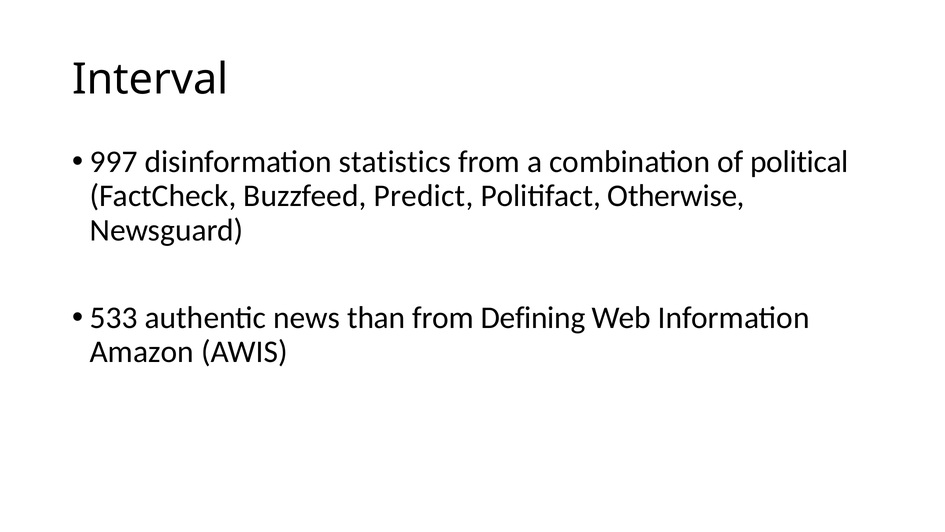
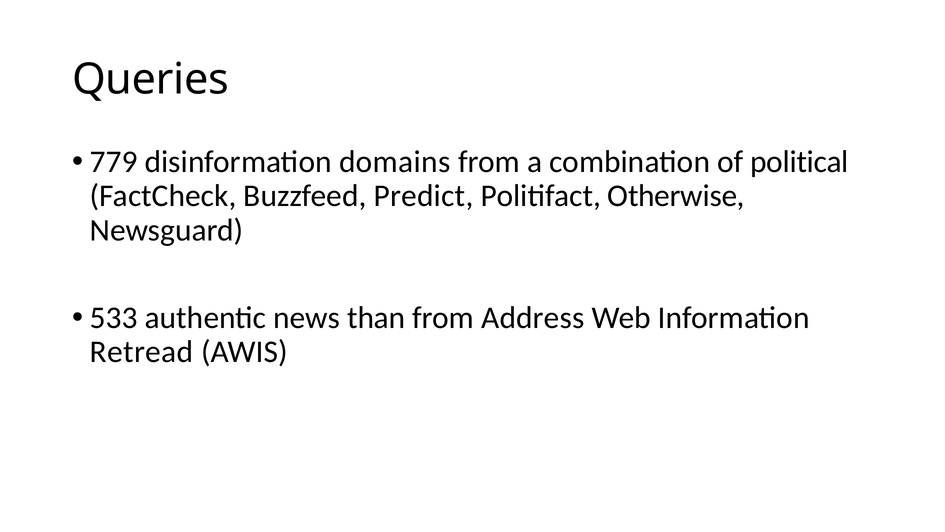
Interval: Interval -> Queries
997: 997 -> 779
statistics: statistics -> domains
Defining: Defining -> Address
Amazon: Amazon -> Retread
